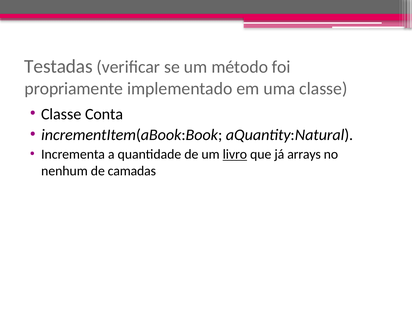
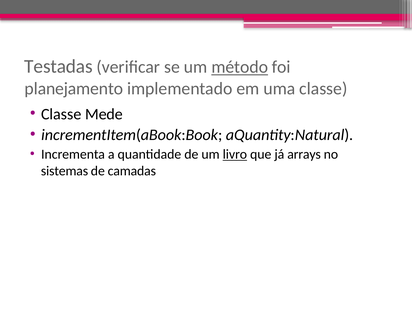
método underline: none -> present
propriamente: propriamente -> planejamento
Conta: Conta -> Mede
nenhum: nenhum -> sistemas
